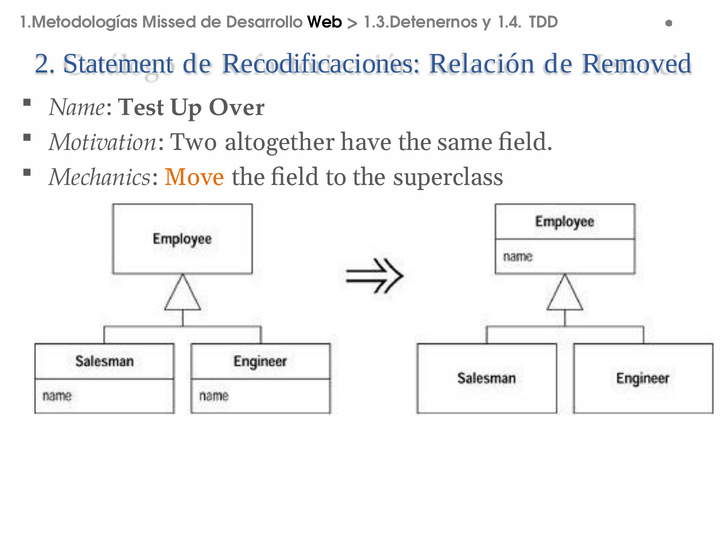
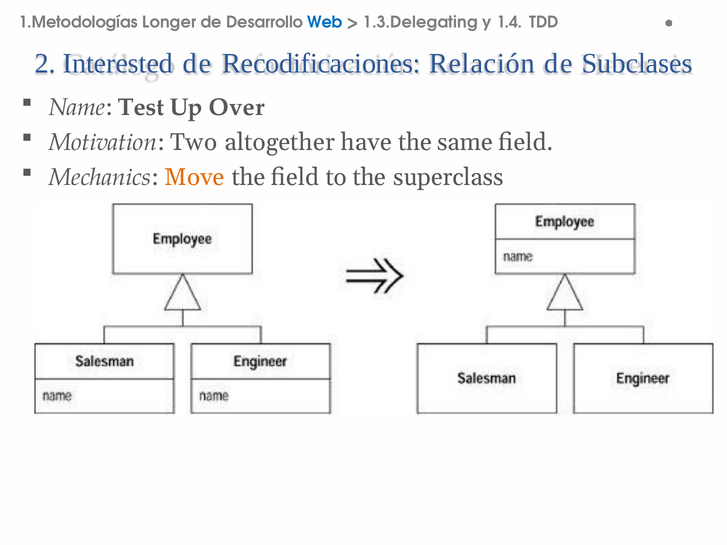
Missed: Missed -> Longer
Web colour: black -> blue
1.3.Detenernos: 1.3.Detenernos -> 1.3.Delegating
Statement: Statement -> Interested
Removed: Removed -> Subclases
